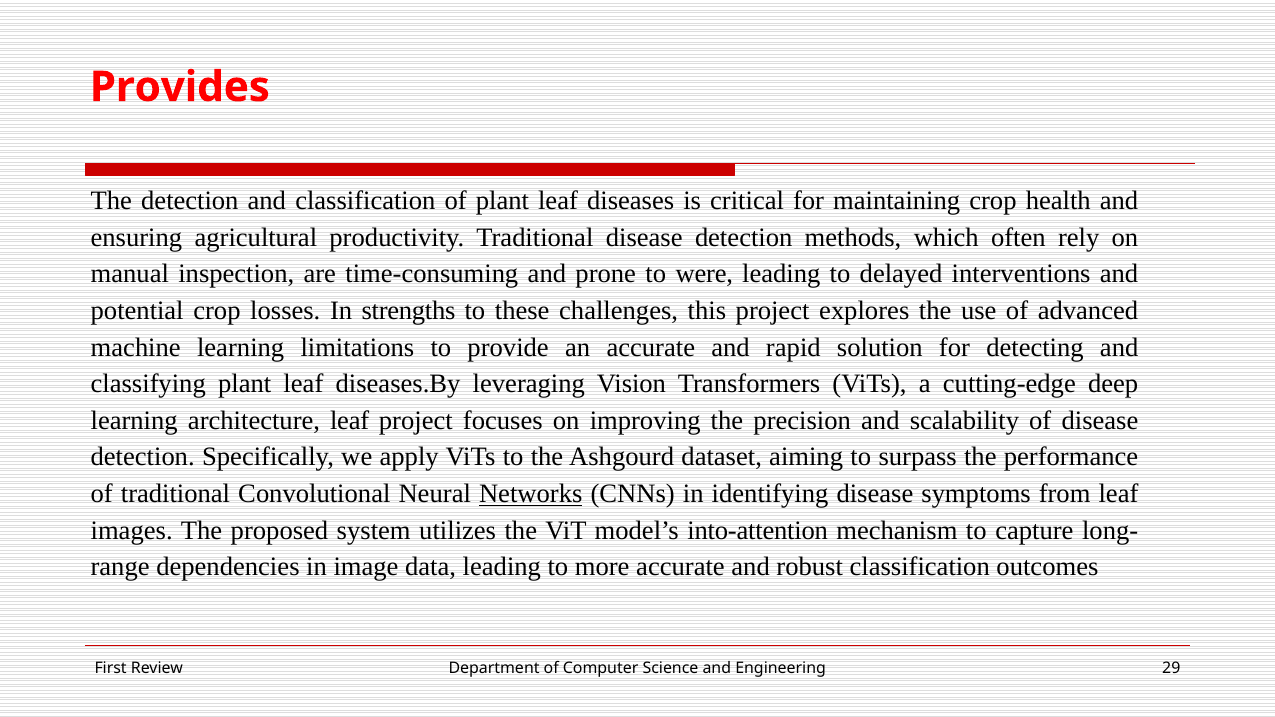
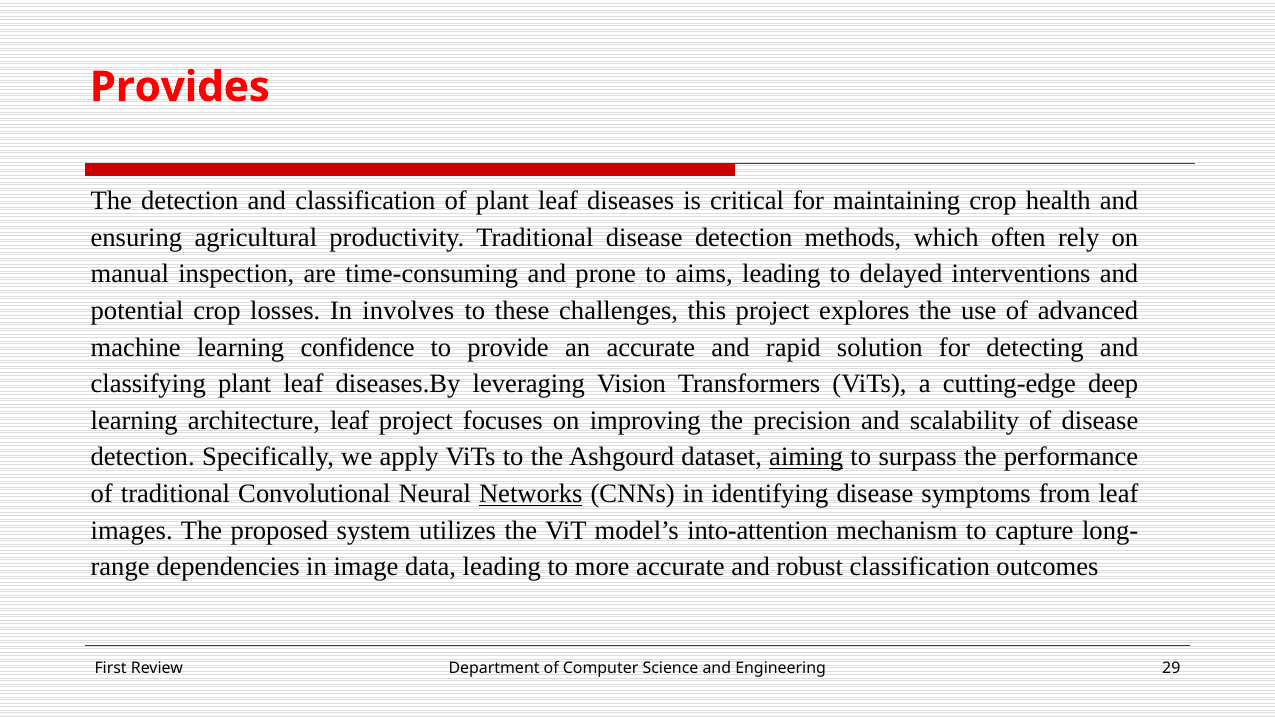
were: were -> aims
strengths: strengths -> involves
limitations: limitations -> confidence
aiming underline: none -> present
